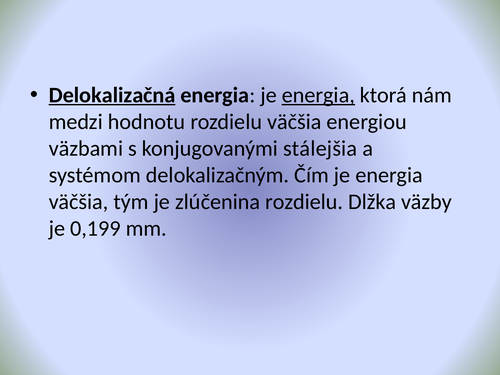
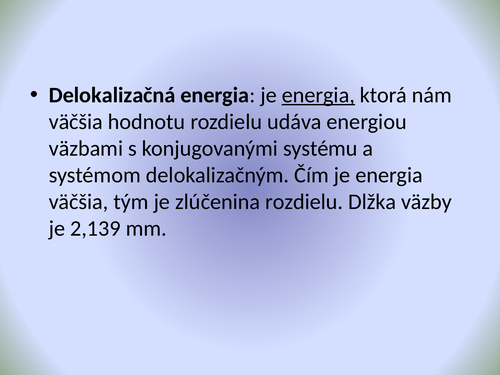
Delokalizačná underline: present -> none
medzi at (76, 122): medzi -> väčšia
rozdielu väčšia: väčšia -> udáva
stálejšia: stálejšia -> systému
0,199: 0,199 -> 2,139
